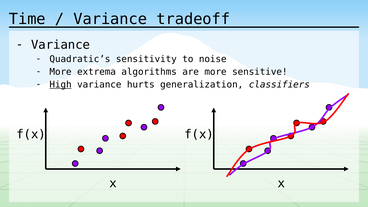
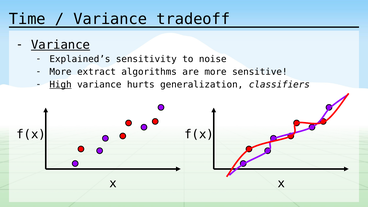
Variance at (61, 45) underline: none -> present
Quadratic’s: Quadratic’s -> Explained’s
extrema: extrema -> extract
